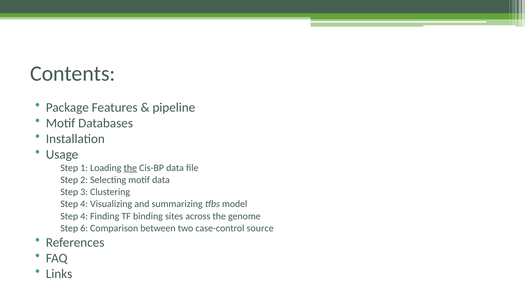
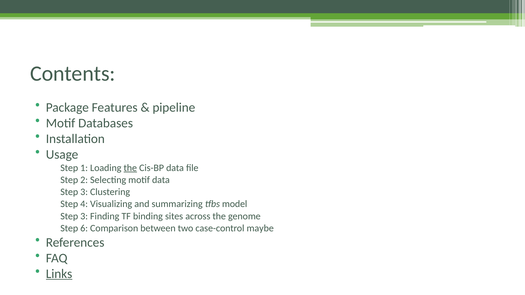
4 at (84, 216): 4 -> 3
source: source -> maybe
Links underline: none -> present
